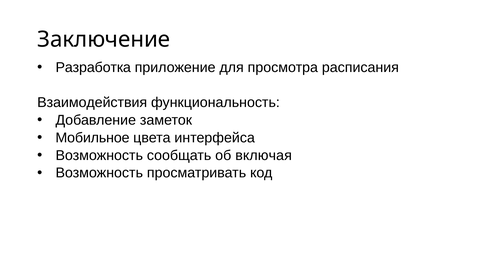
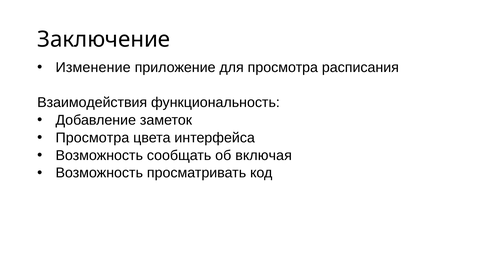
Разработка: Разработка -> Изменение
Мобильное at (92, 138): Мобильное -> Просмотра
